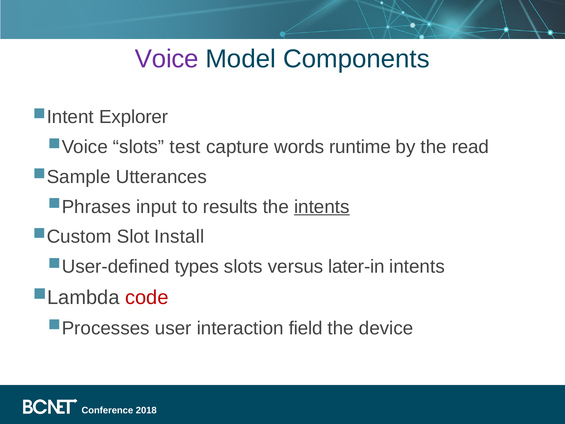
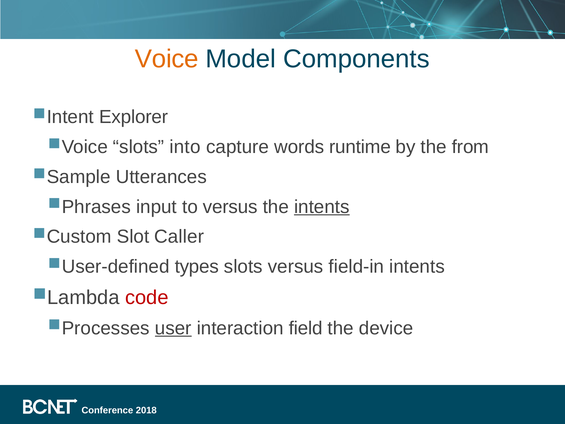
Voice colour: purple -> orange
test: test -> into
read: read -> from
to results: results -> versus
Install: Install -> Caller
later-in: later-in -> field-in
user underline: none -> present
